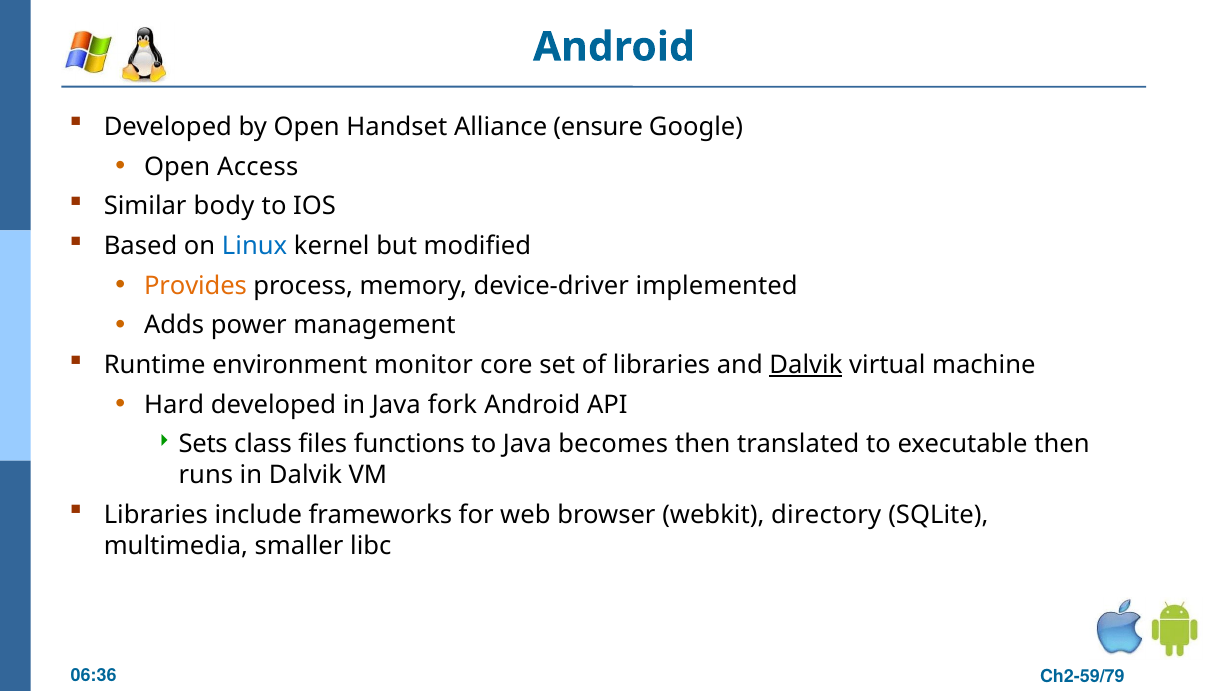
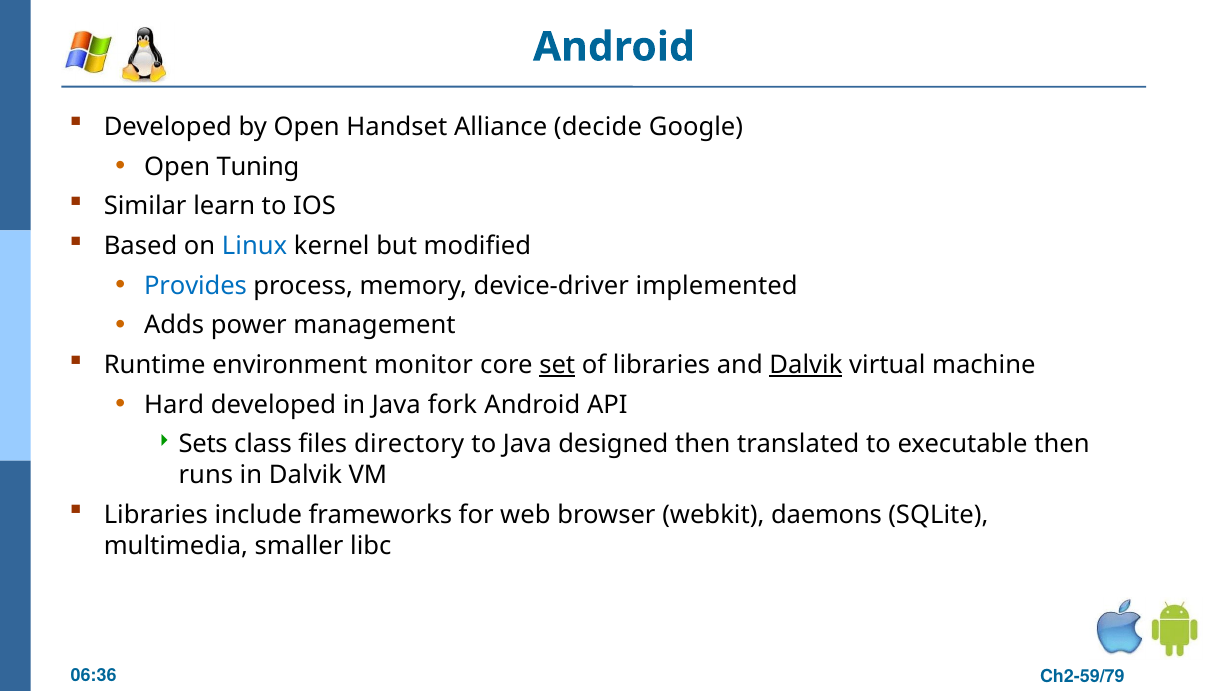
ensure: ensure -> decide
Access: Access -> Tuning
body: body -> learn
Provides colour: orange -> blue
set underline: none -> present
functions: functions -> directory
becomes: becomes -> designed
directory: directory -> daemons
